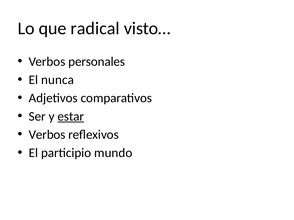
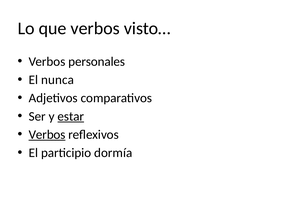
que radical: radical -> verbos
Verbos at (47, 135) underline: none -> present
mundo: mundo -> dormía
